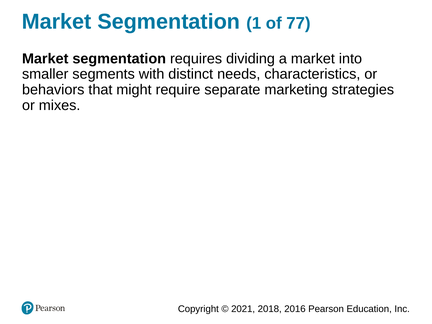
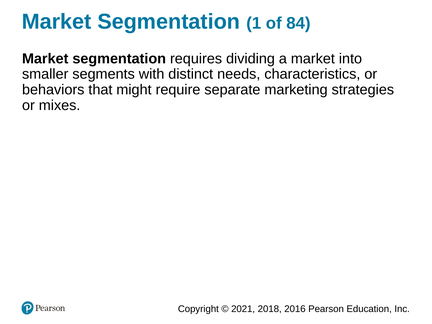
77: 77 -> 84
